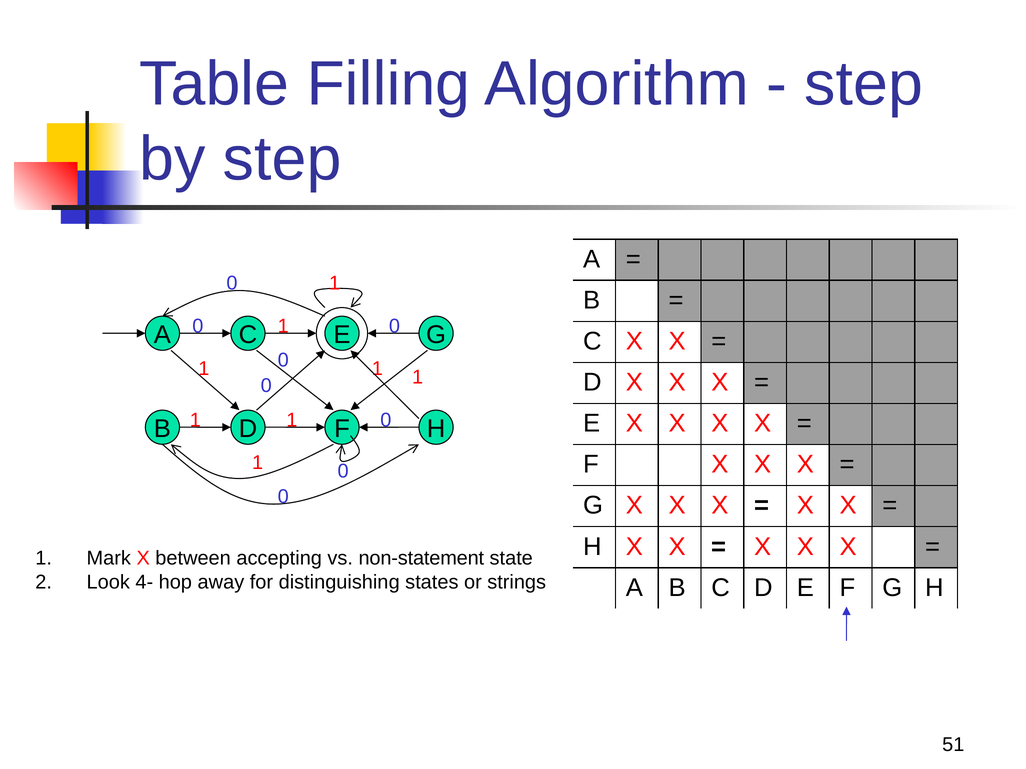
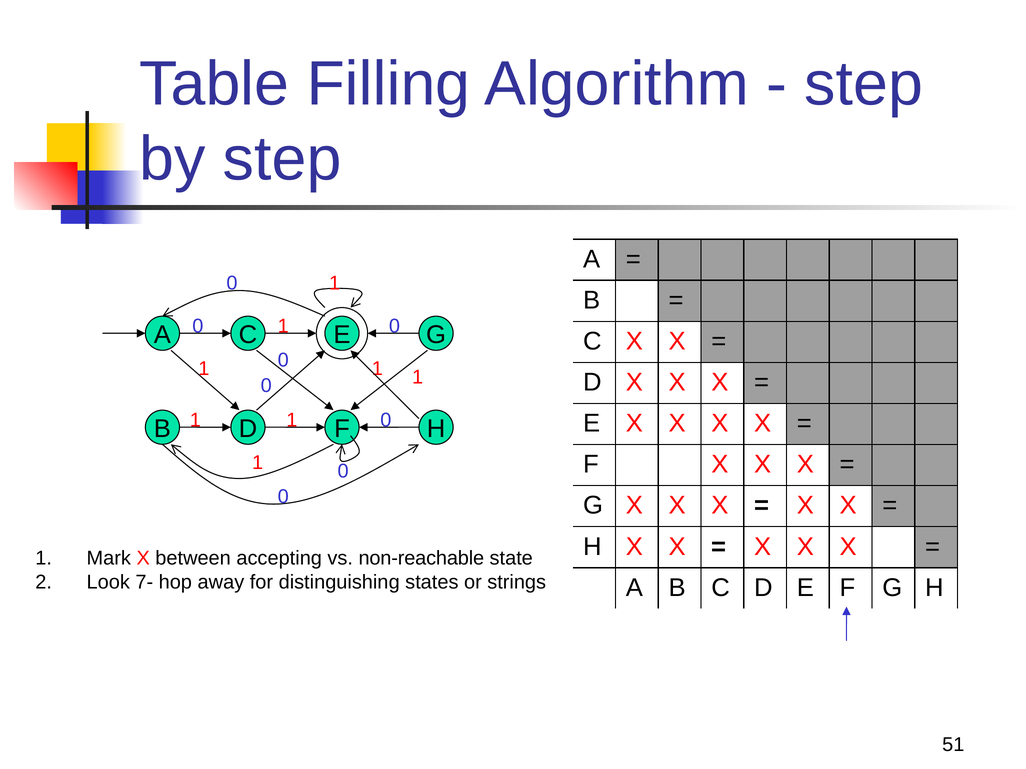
non-statement: non-statement -> non-reachable
4-: 4- -> 7-
